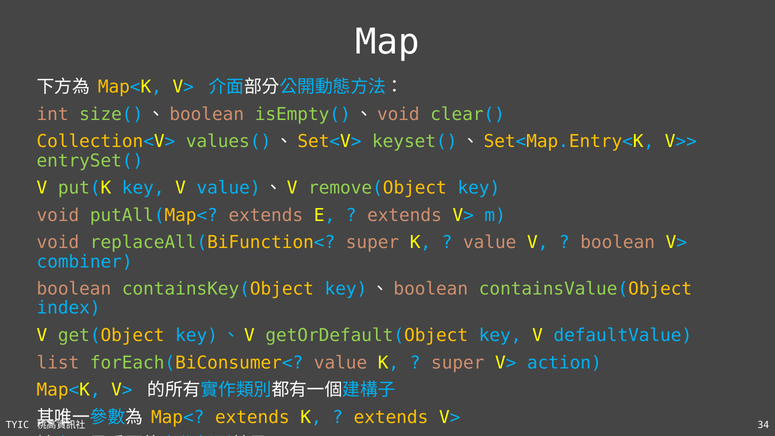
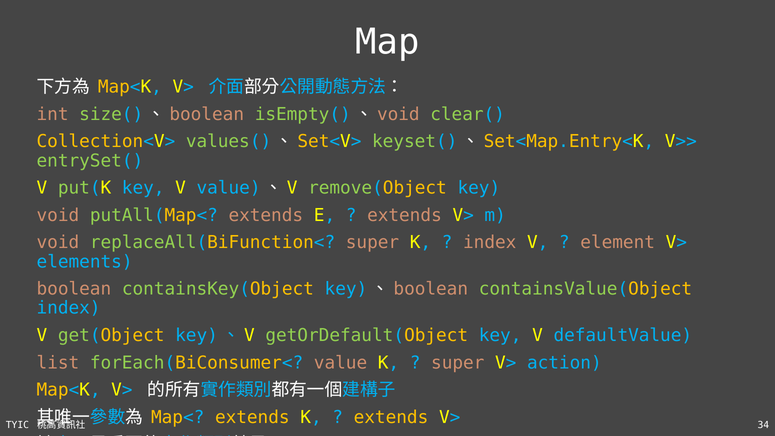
value at (490, 242): value -> index
boolean at (618, 242): boolean -> element
combiner: combiner -> elements
